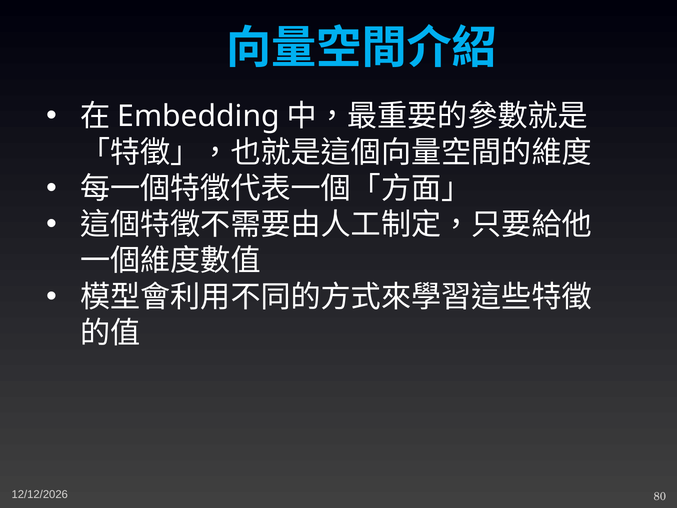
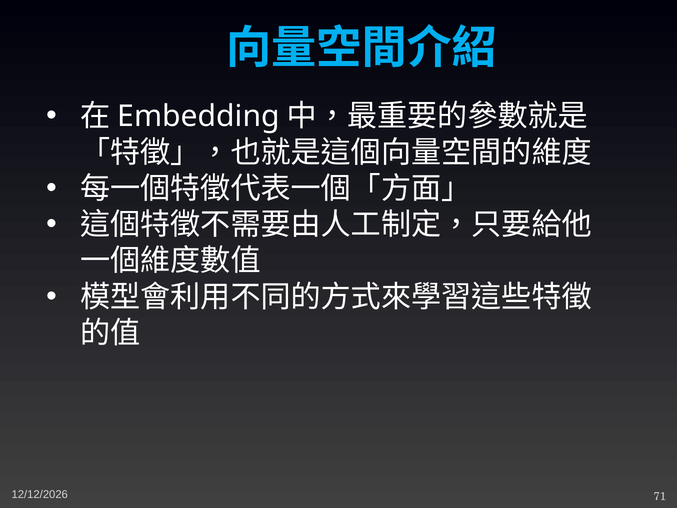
80: 80 -> 71
